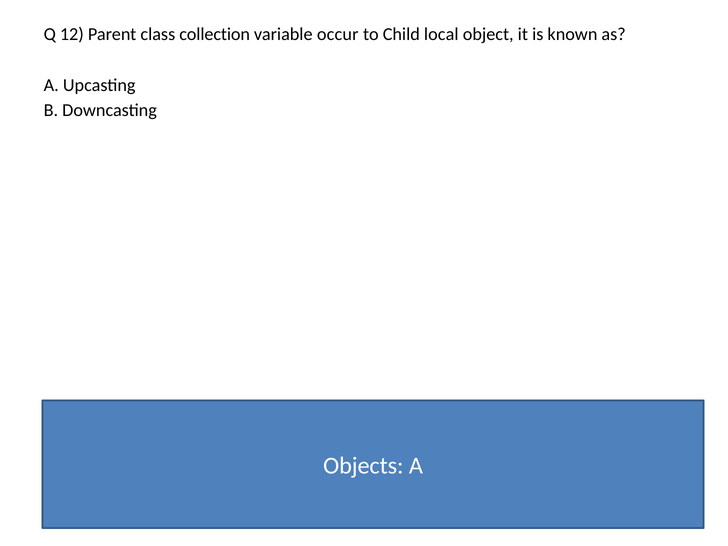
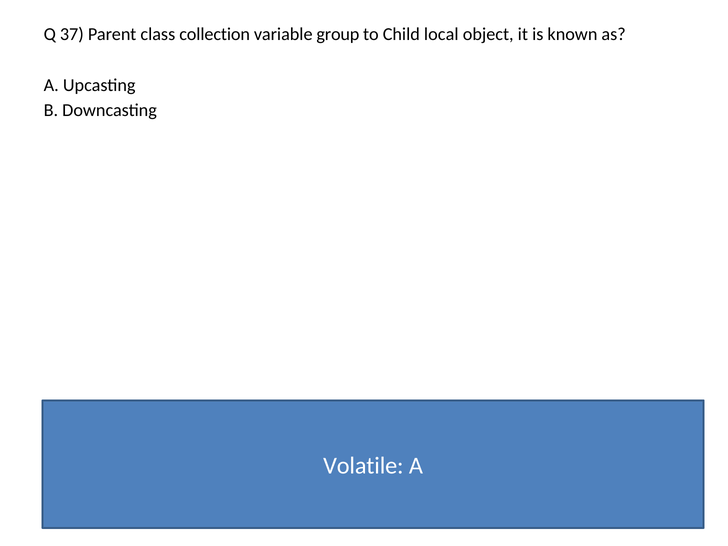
12: 12 -> 37
occur: occur -> group
Objects: Objects -> Volatile
